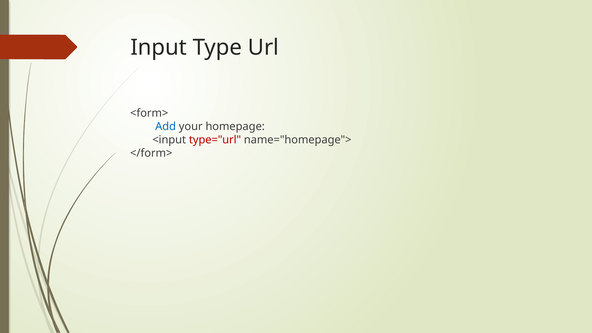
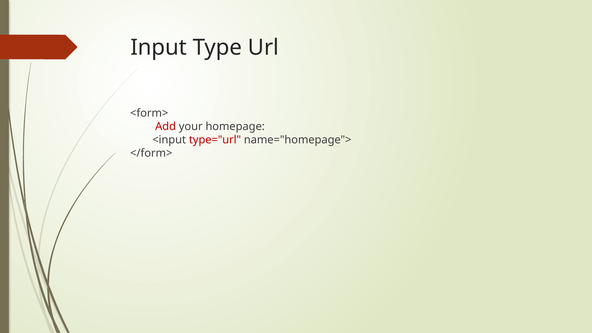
Add colour: blue -> red
